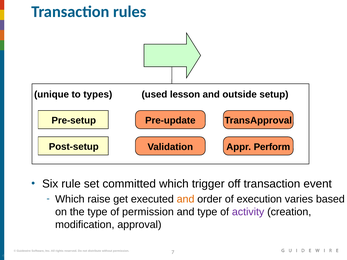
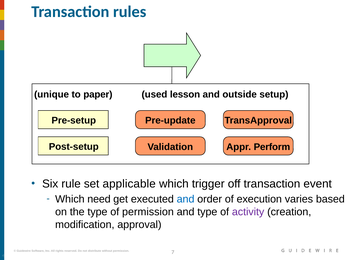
types: types -> paper
committed: committed -> applicable
raise: raise -> need
and at (186, 199) colour: orange -> blue
